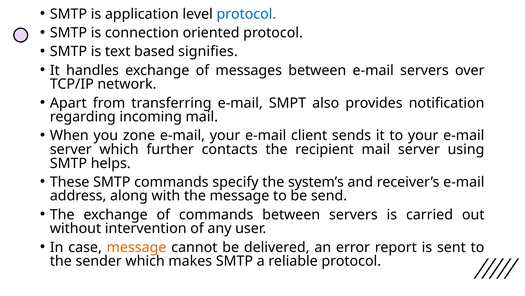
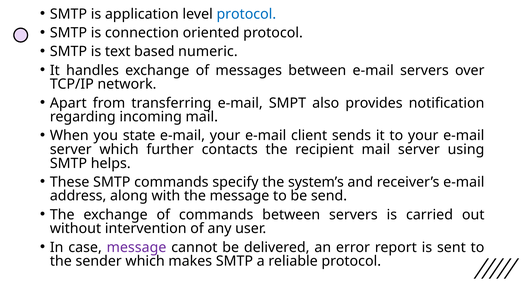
signifies: signifies -> numeric
zone: zone -> state
message at (137, 247) colour: orange -> purple
